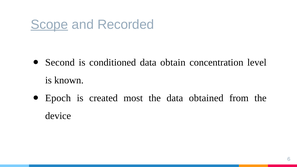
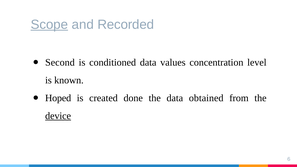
obtain: obtain -> values
Epoch: Epoch -> Hoped
most: most -> done
device underline: none -> present
